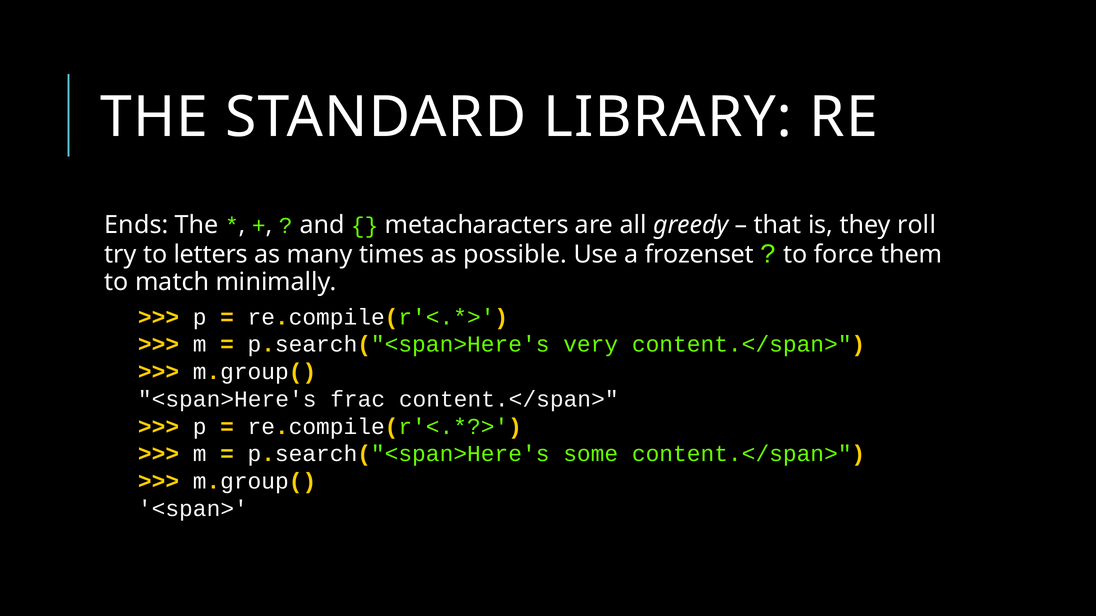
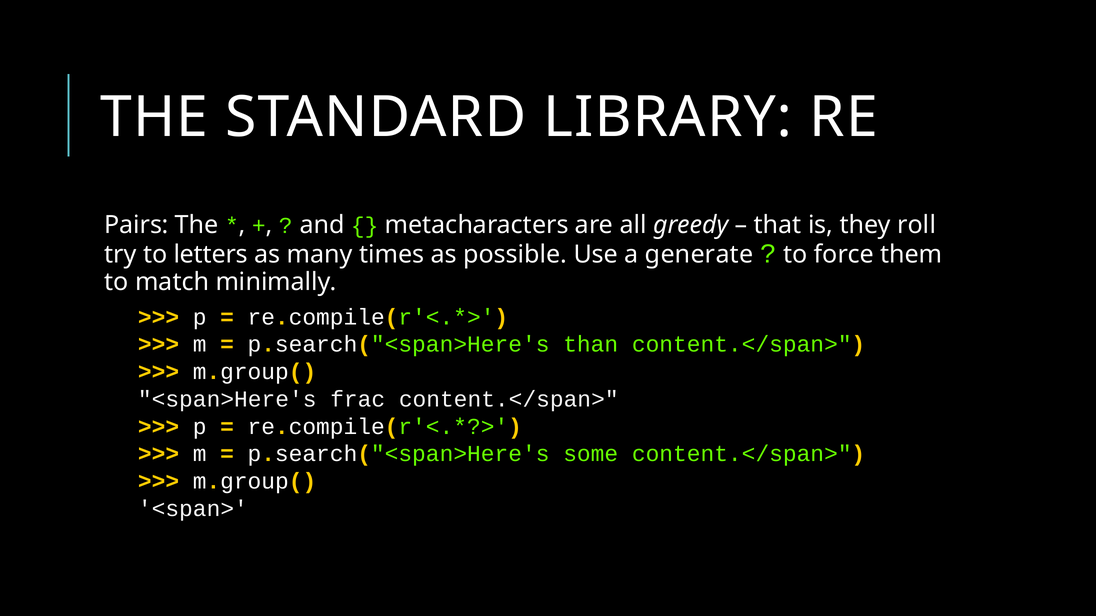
Ends: Ends -> Pairs
frozenset: frozenset -> generate
very: very -> than
